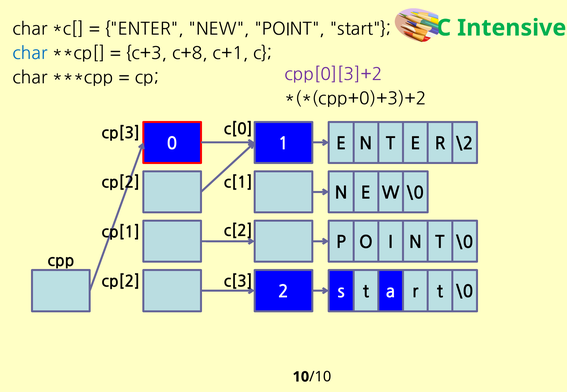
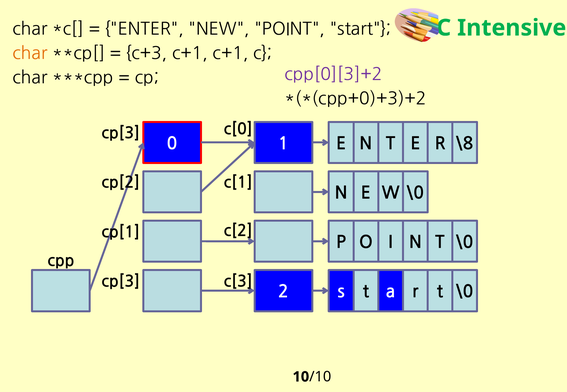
char at (30, 54) colour: blue -> orange
c+3 c+8: c+8 -> c+1
\2: \2 -> \8
cp[2 at (121, 282): cp[2 -> cp[3
